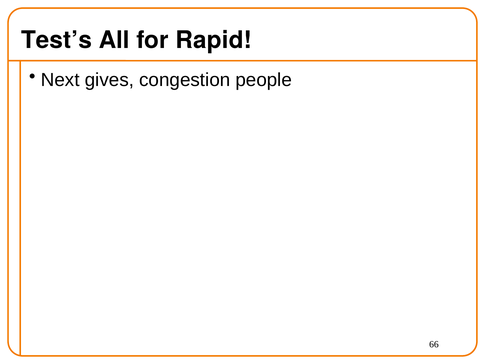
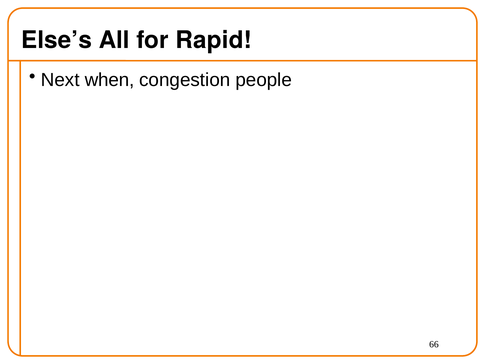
Test’s: Test’s -> Else’s
gives: gives -> when
